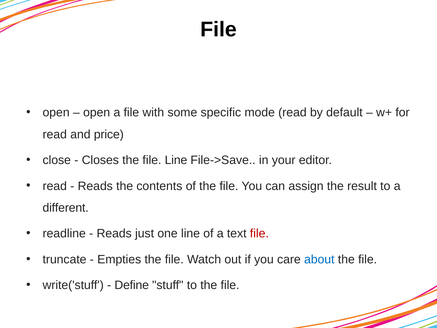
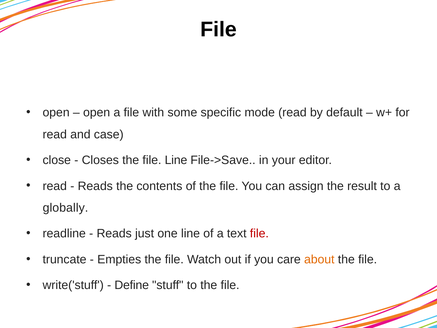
price: price -> case
different: different -> globally
about colour: blue -> orange
